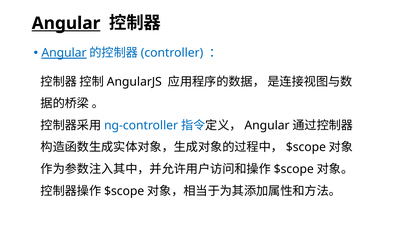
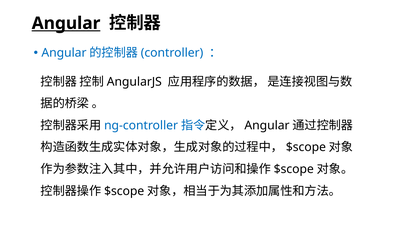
Angular at (64, 53) underline: present -> none
